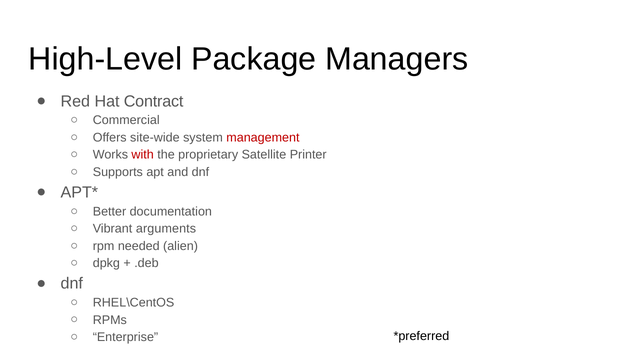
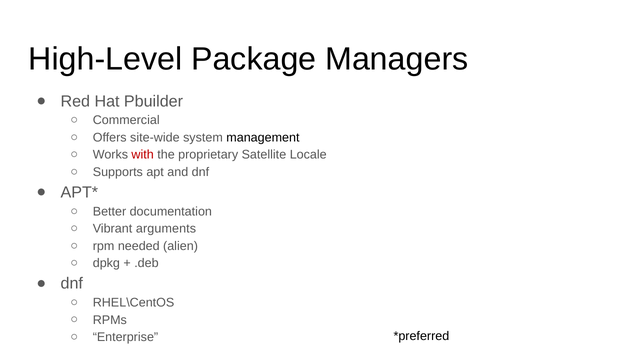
Contract: Contract -> Pbuilder
management colour: red -> black
Printer: Printer -> Locale
